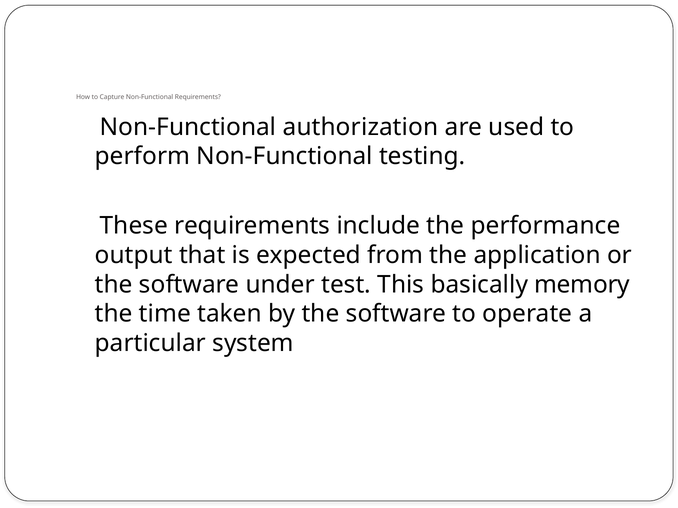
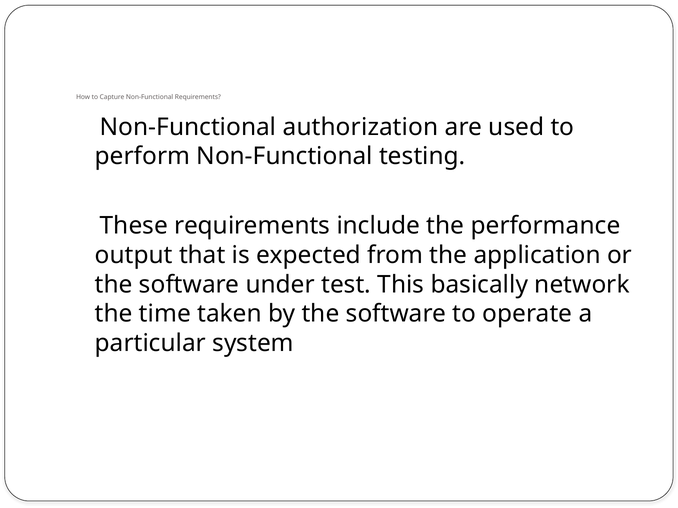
memory: memory -> network
